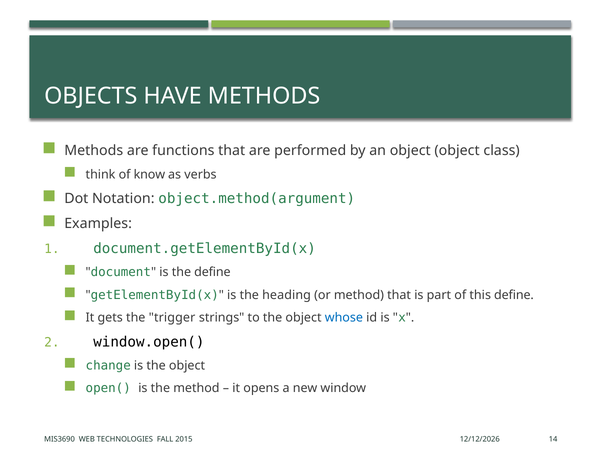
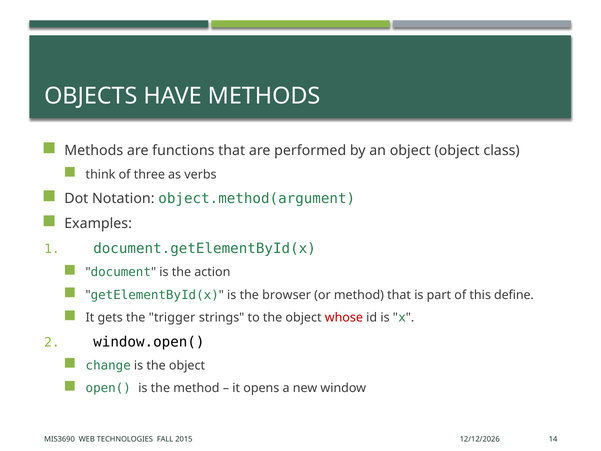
know: know -> three
the define: define -> action
heading: heading -> browser
whose colour: blue -> red
